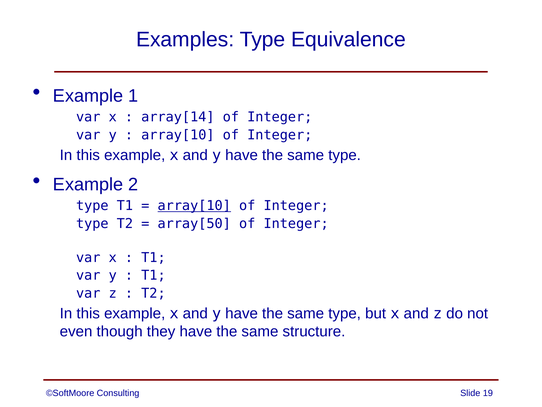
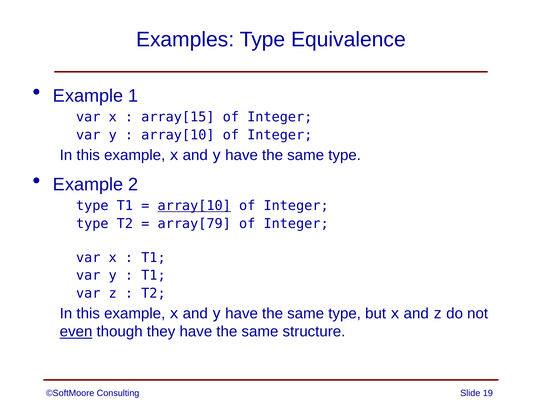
array[14: array[14 -> array[15
array[50: array[50 -> array[79
even underline: none -> present
